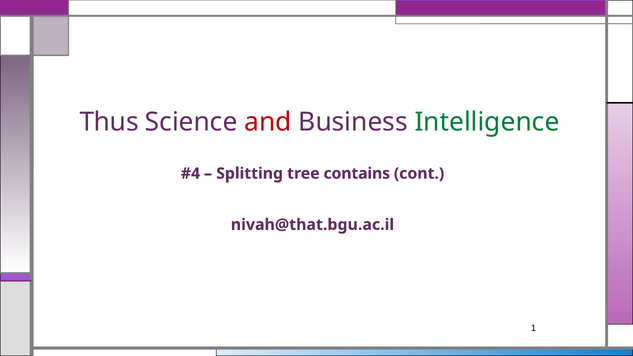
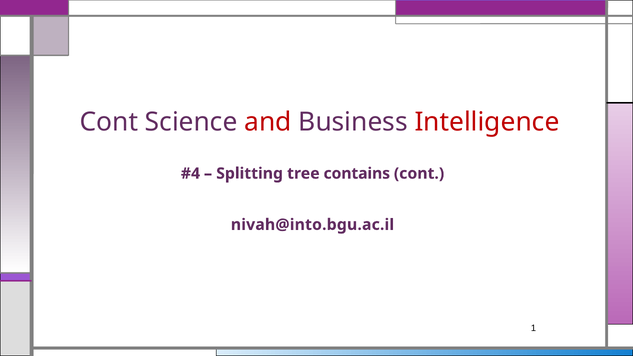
Thus at (109, 122): Thus -> Cont
Intelligence colour: green -> red
nivah@that.bgu.ac.il: nivah@that.bgu.ac.il -> nivah@into.bgu.ac.il
